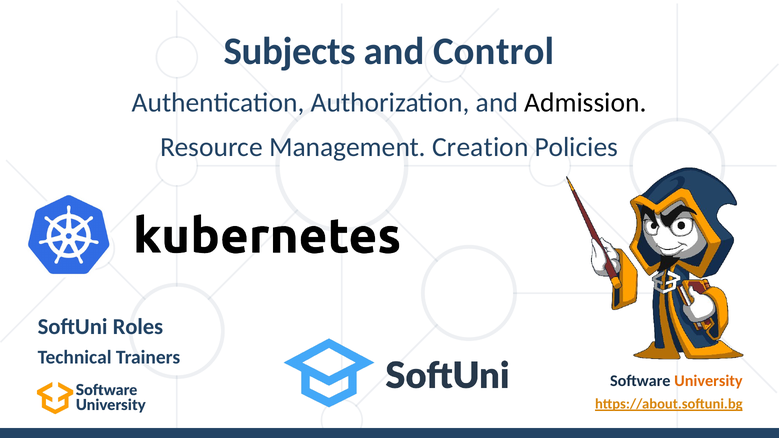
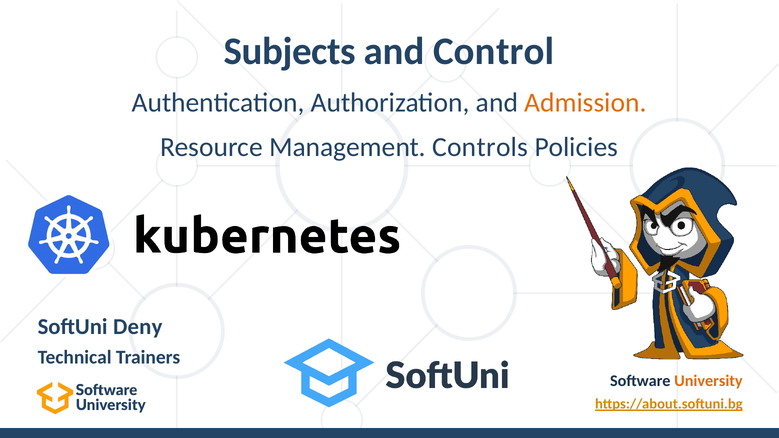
Admission colour: black -> orange
Creation: Creation -> Controls
Roles: Roles -> Deny
